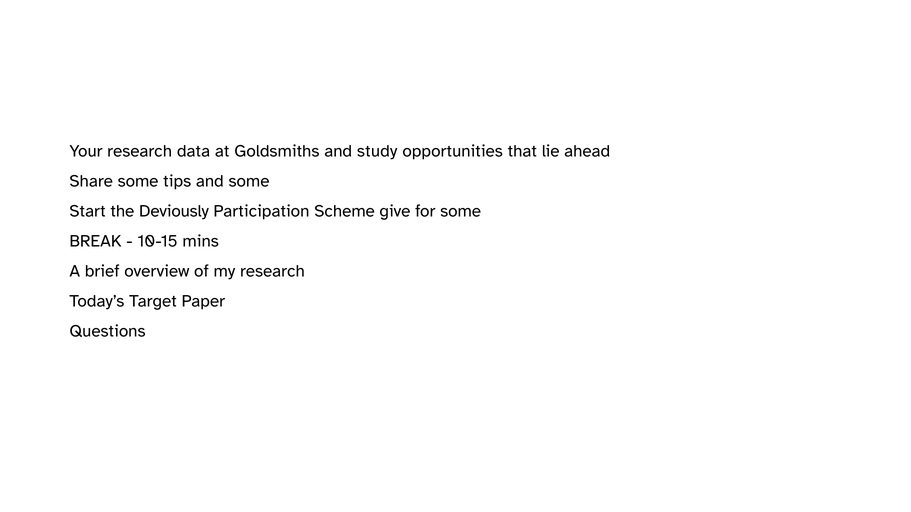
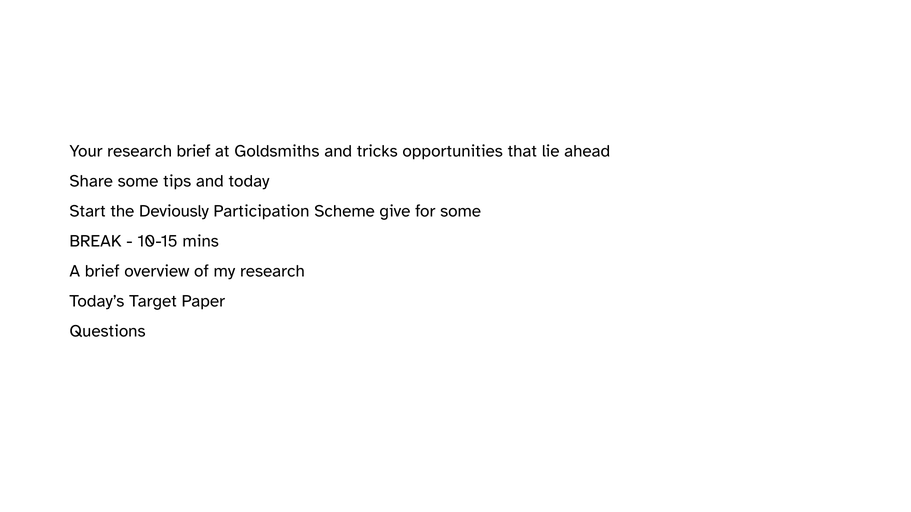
research data: data -> brief
study: study -> tricks
and some: some -> today
